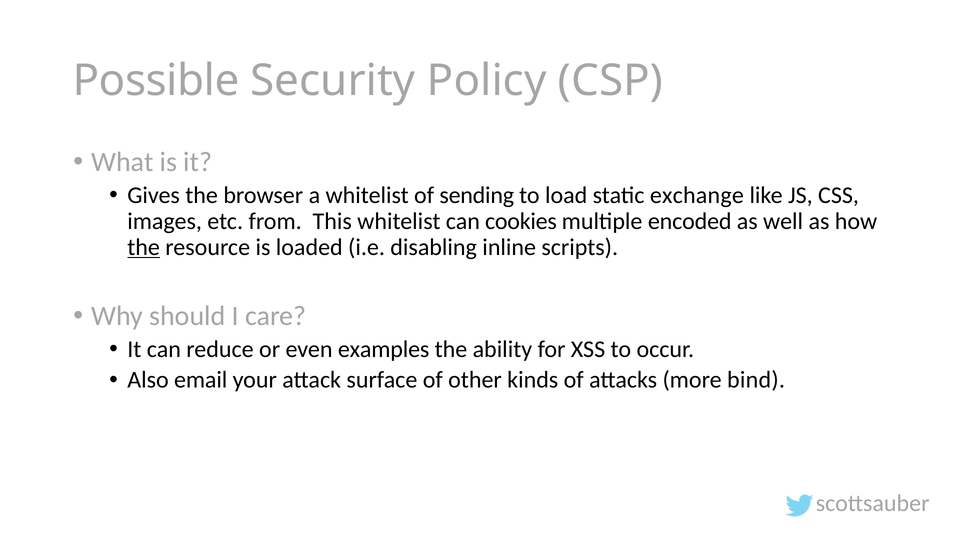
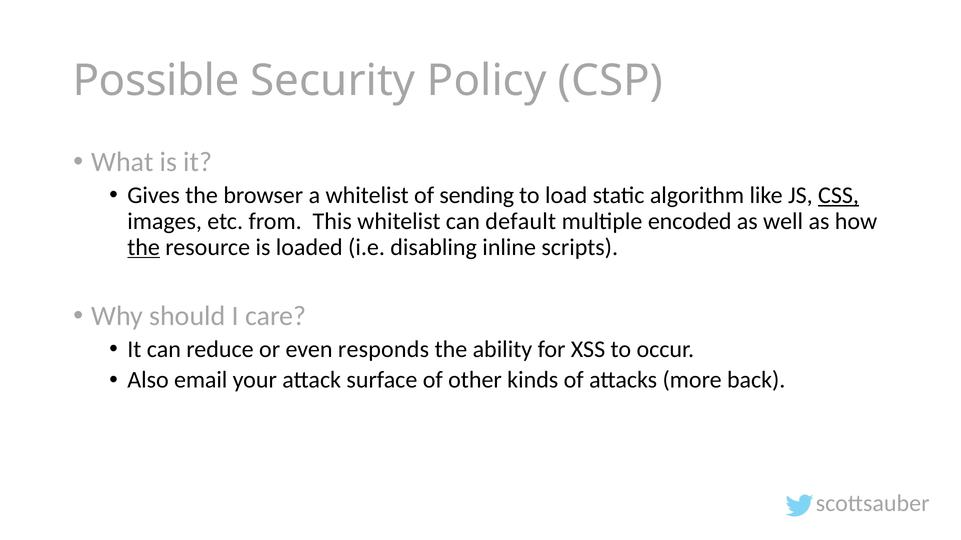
exchange: exchange -> algorithm
CSS underline: none -> present
cookies: cookies -> default
examples: examples -> responds
bind: bind -> back
